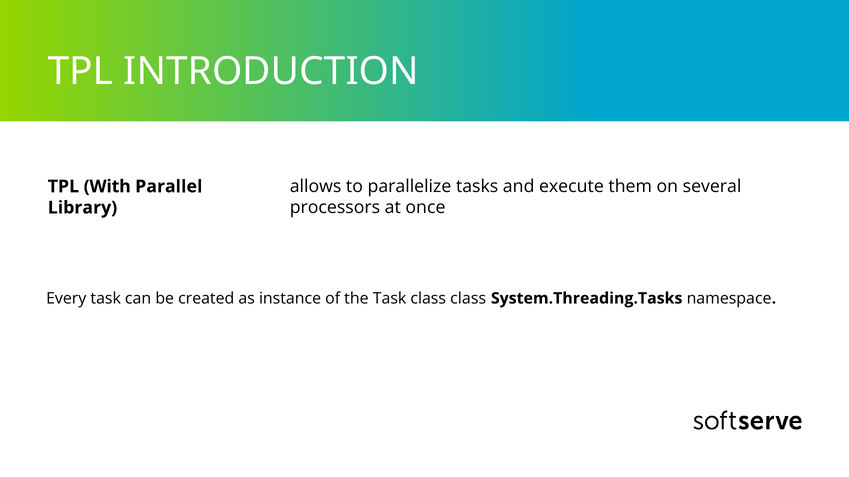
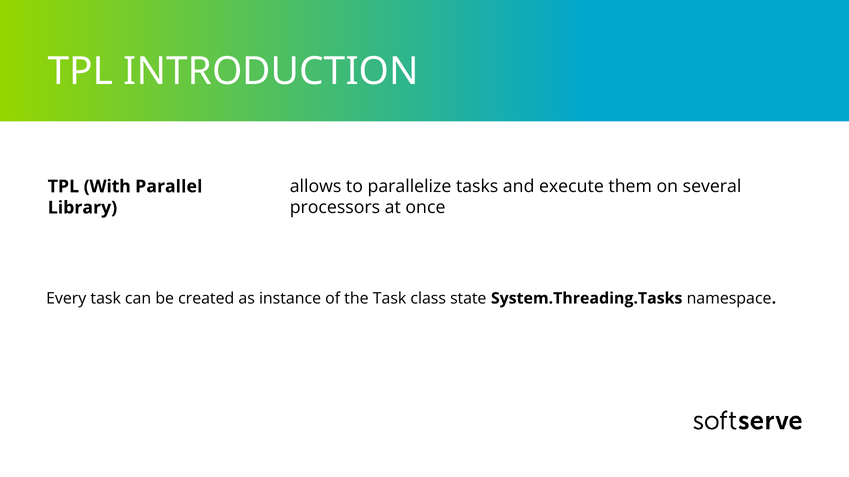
class class: class -> state
